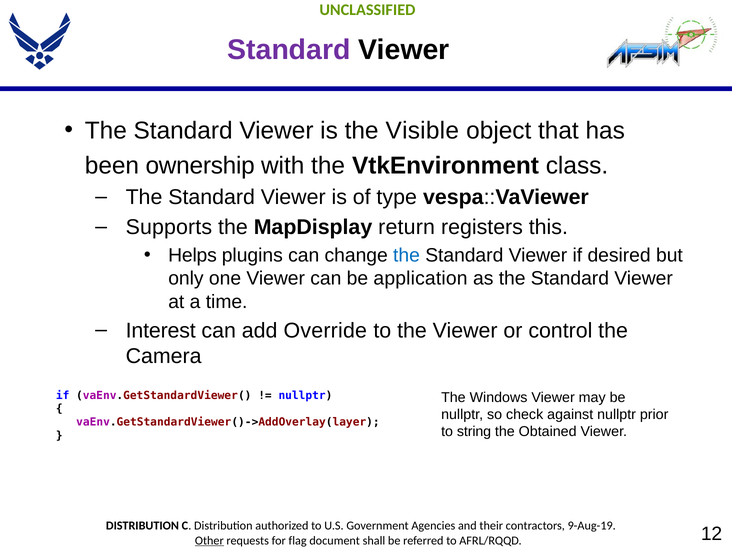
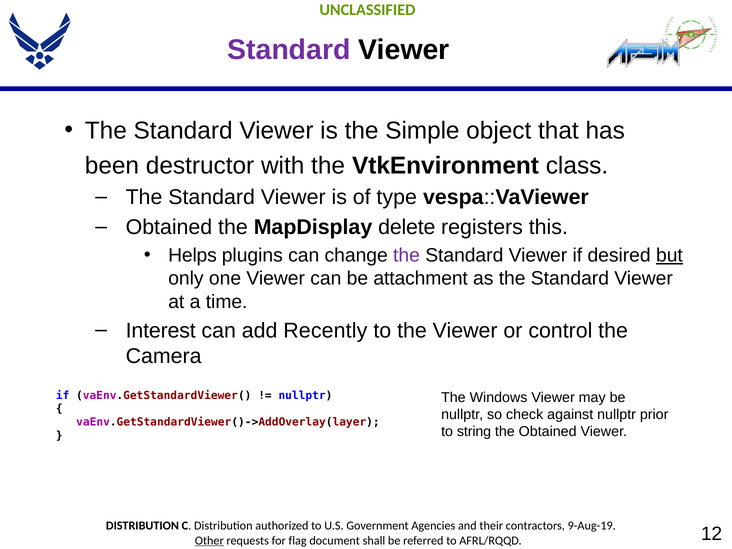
Visible: Visible -> Simple
ownership: ownership -> destructor
Supports at (169, 227): Supports -> Obtained
return: return -> delete
the at (407, 255) colour: blue -> purple
but underline: none -> present
application: application -> attachment
Override: Override -> Recently
